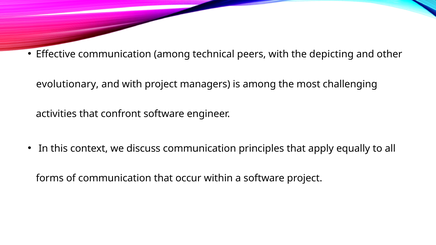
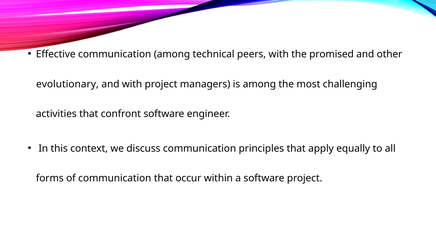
depicting: depicting -> promised
